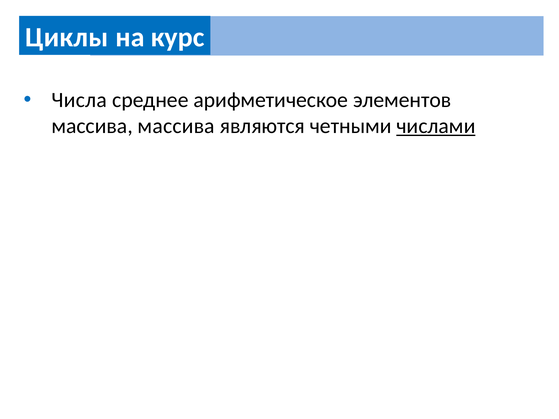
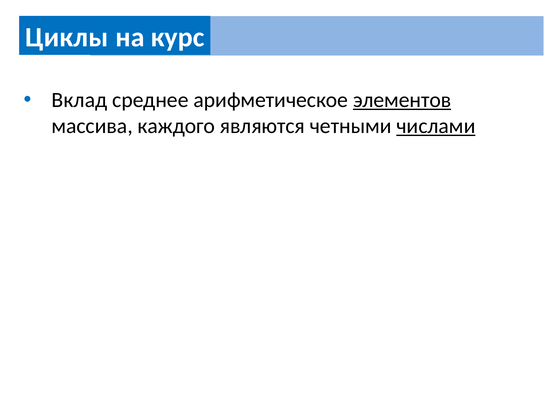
Числа: Числа -> Вклад
элементов underline: none -> present
массива массива: массива -> каждого
